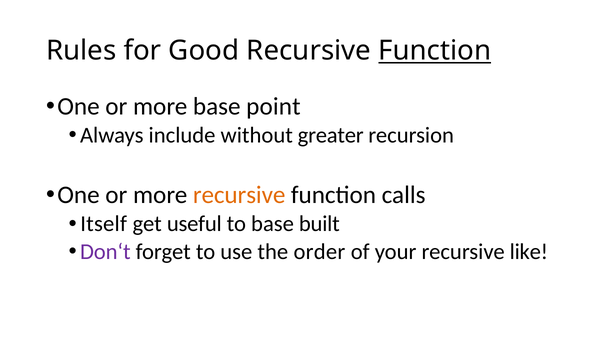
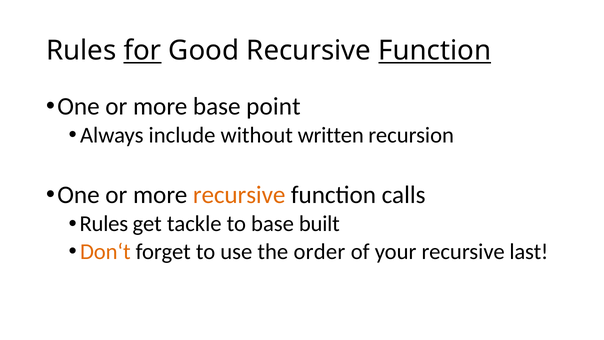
for underline: none -> present
greater: greater -> written
Itself at (104, 224): Itself -> Rules
useful: useful -> tackle
Don‘t colour: purple -> orange
like: like -> last
